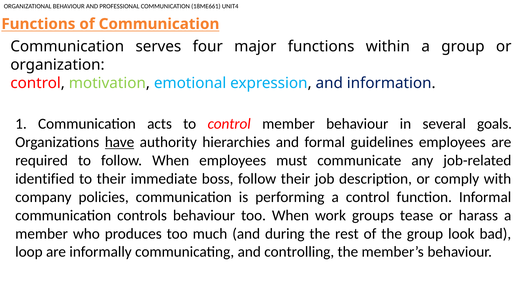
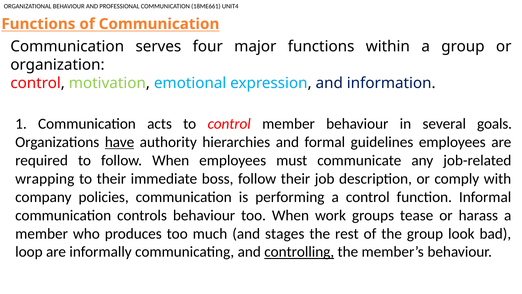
identified: identified -> wrapping
during: during -> stages
controlling underline: none -> present
